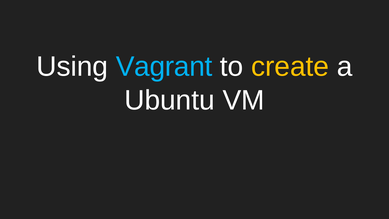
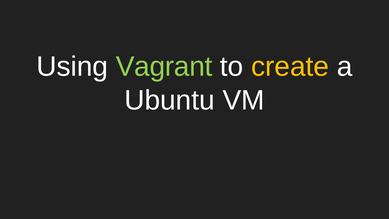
Vagrant colour: light blue -> light green
